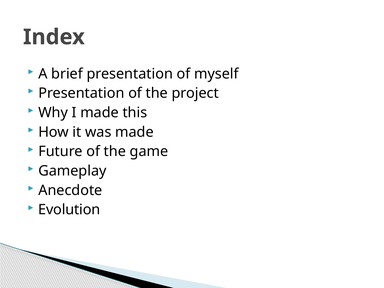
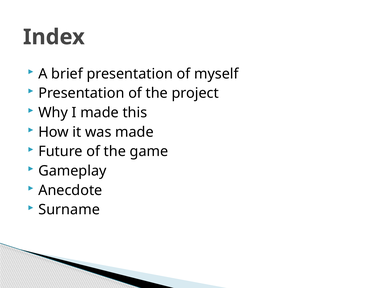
Evolution: Evolution -> Surname
